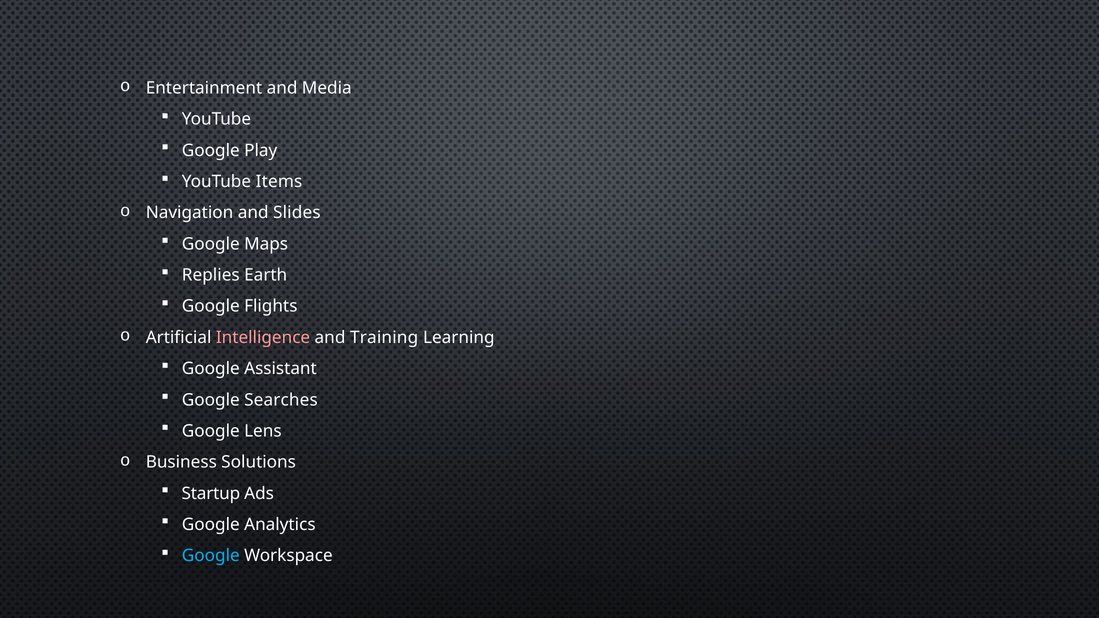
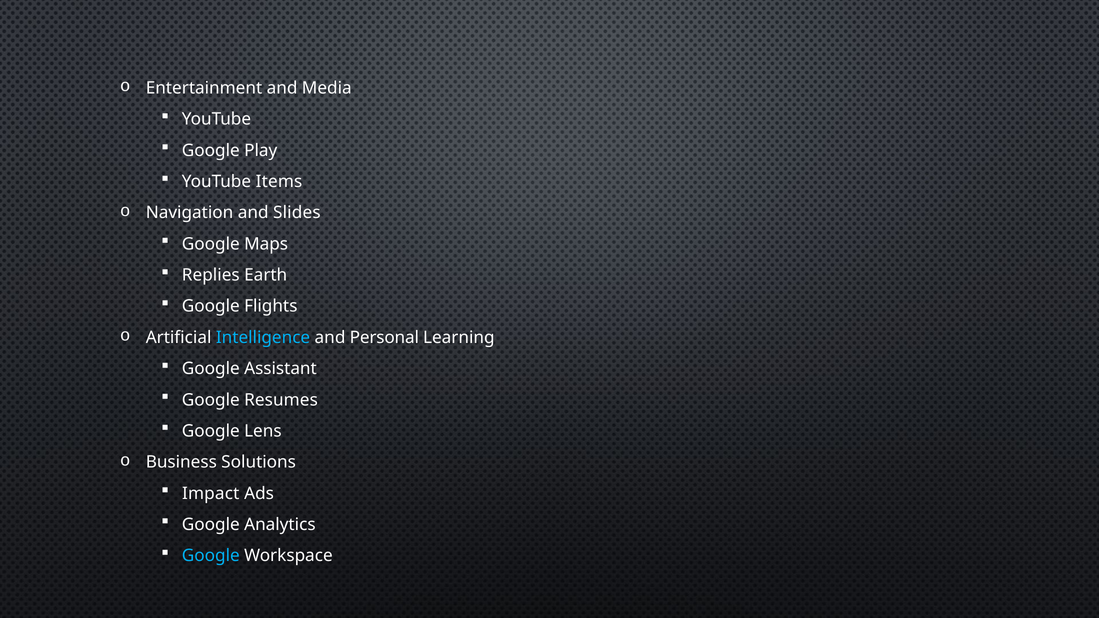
Intelligence colour: pink -> light blue
Training: Training -> Personal
Searches: Searches -> Resumes
Startup: Startup -> Impact
